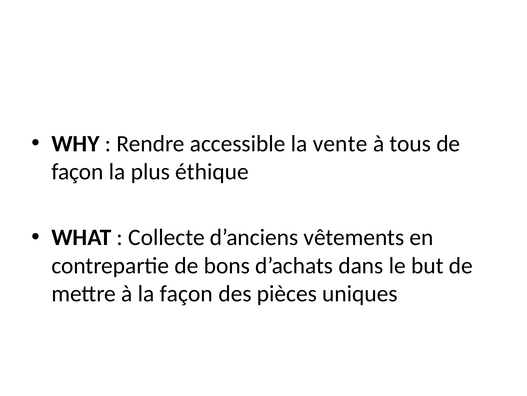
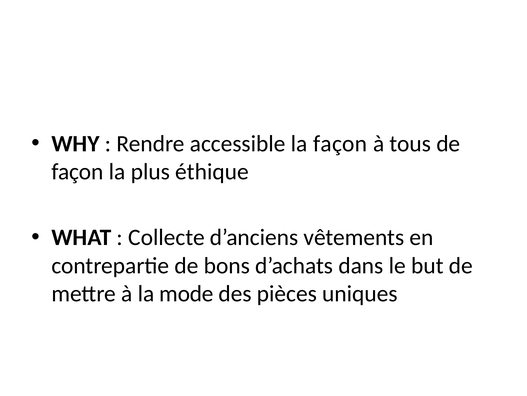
la vente: vente -> façon
la façon: façon -> mode
